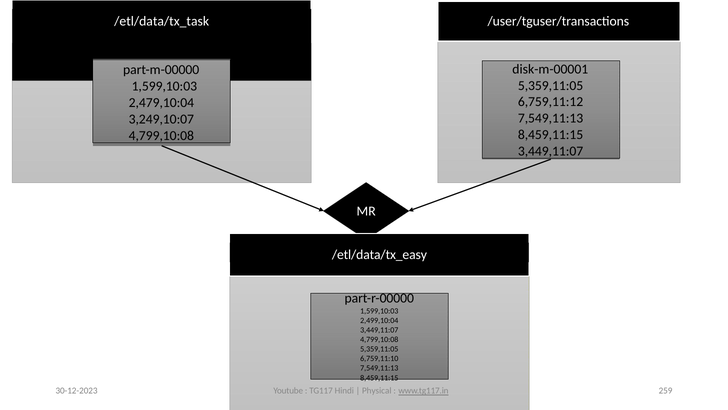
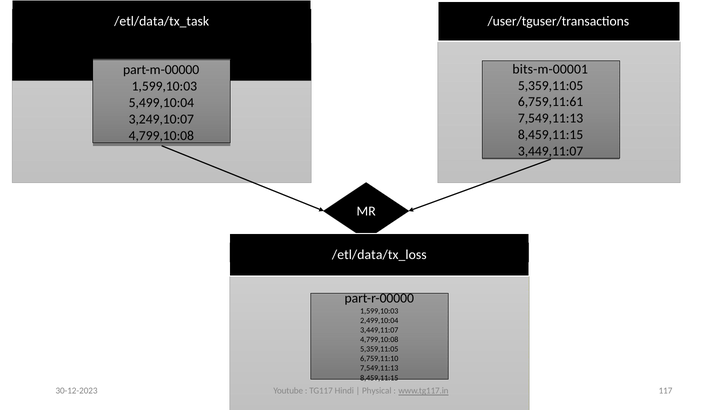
disk-m-00001: disk-m-00001 -> bits-m-00001
6,759,11:12: 6,759,11:12 -> 6,759,11:61
2,479,10:04: 2,479,10:04 -> 5,499,10:04
/etl/data/tx_easy: /etl/data/tx_easy -> /etl/data/tx_loss
259: 259 -> 117
